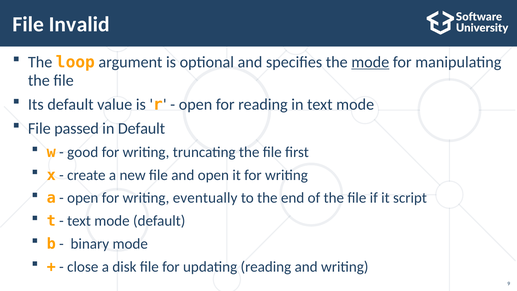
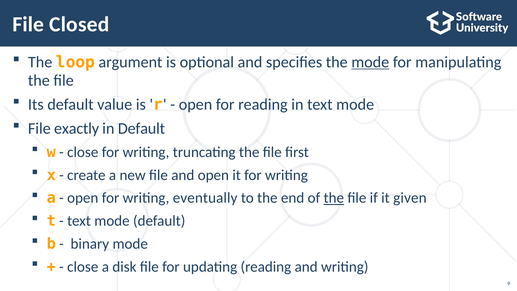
Invalid: Invalid -> Closed
passed: passed -> exactly
good at (83, 152): good -> close
the at (334, 198) underline: none -> present
script: script -> given
